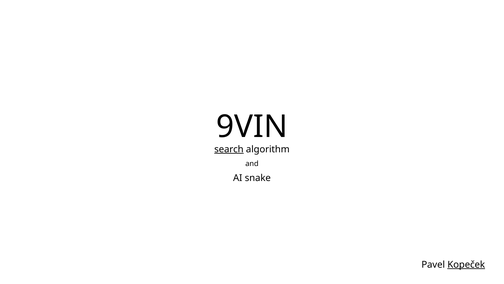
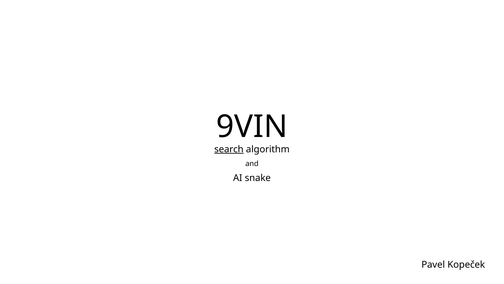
Kopeček underline: present -> none
